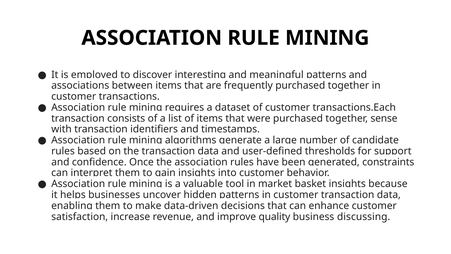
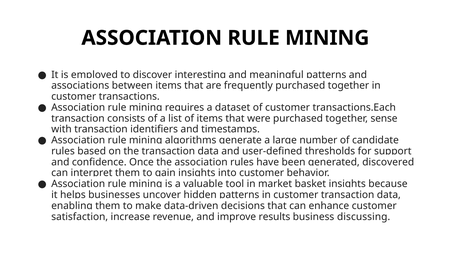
constraints: constraints -> discovered
quality: quality -> results
